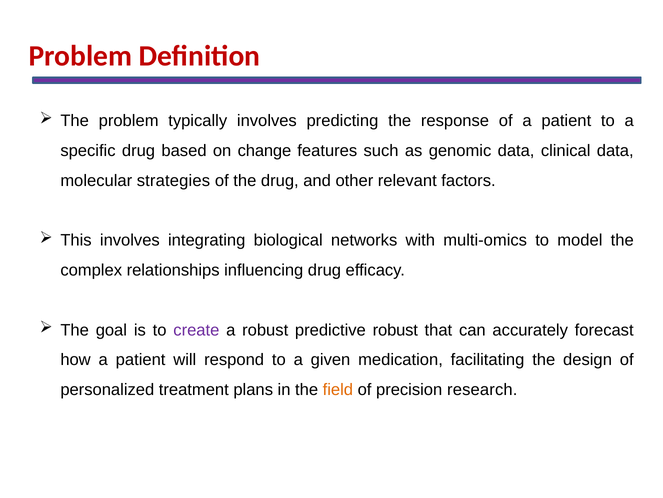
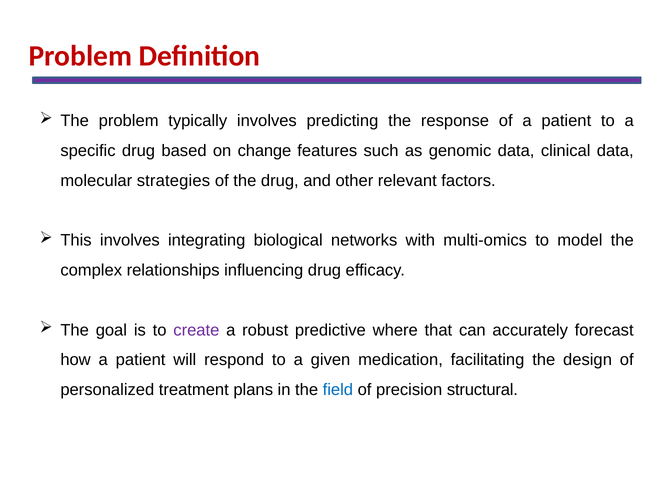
predictive robust: robust -> where
field colour: orange -> blue
research: research -> structural
